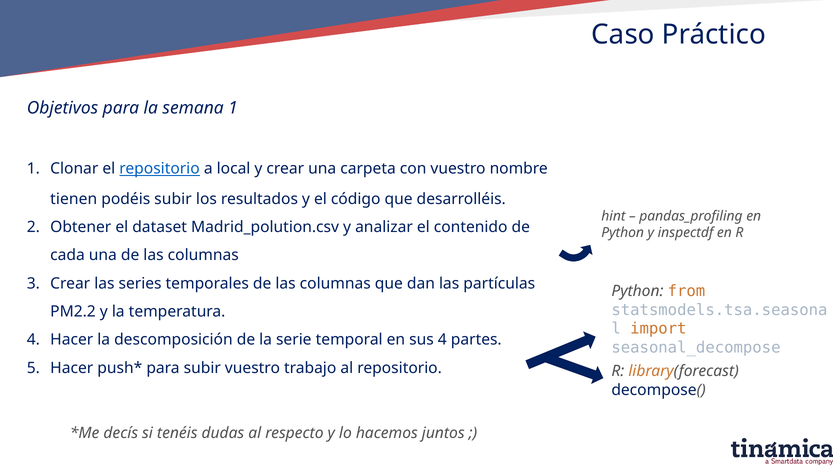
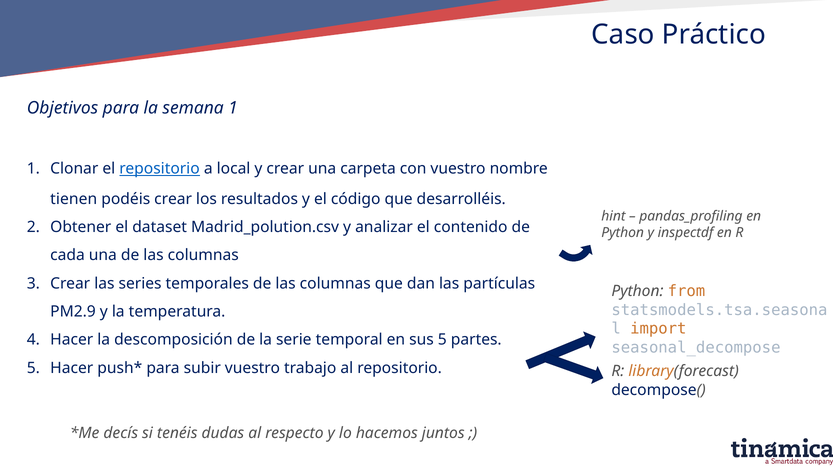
podéis subir: subir -> crear
PM2.2: PM2.2 -> PM2.9
sus 4: 4 -> 5
